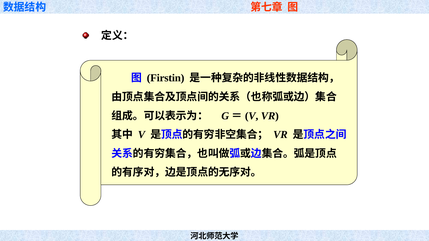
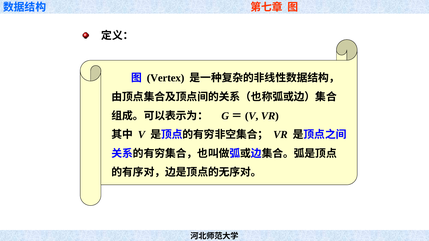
Firstin: Firstin -> Vertex
